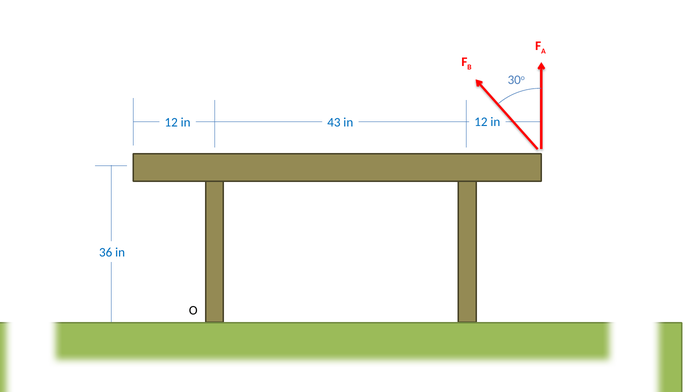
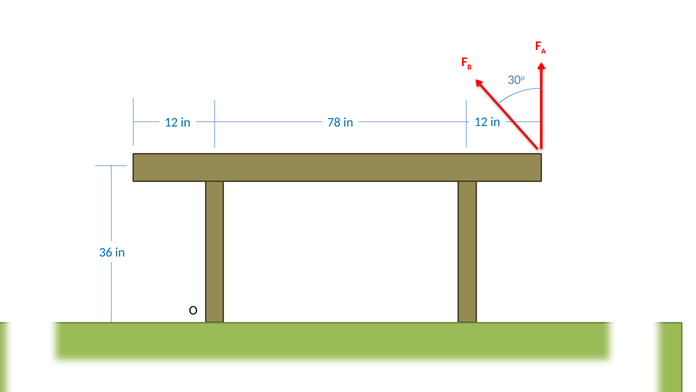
43: 43 -> 78
